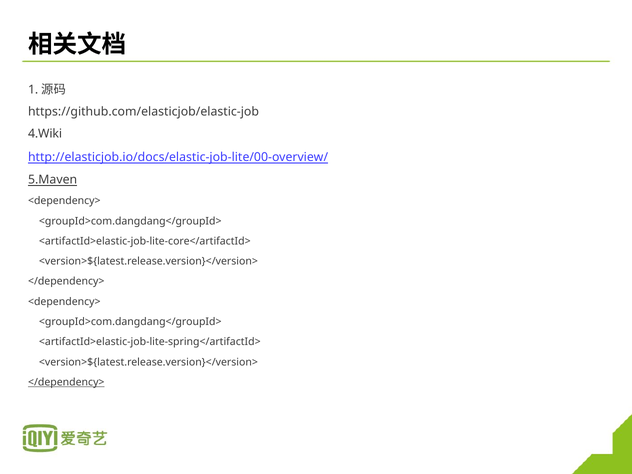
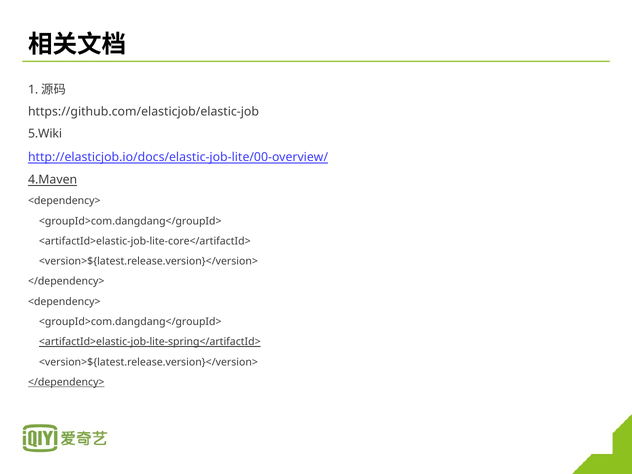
4.Wiki: 4.Wiki -> 5.Wiki
5.Maven: 5.Maven -> 4.Maven
<artifactId>elastic-job-lite-spring</artifactId> underline: none -> present
